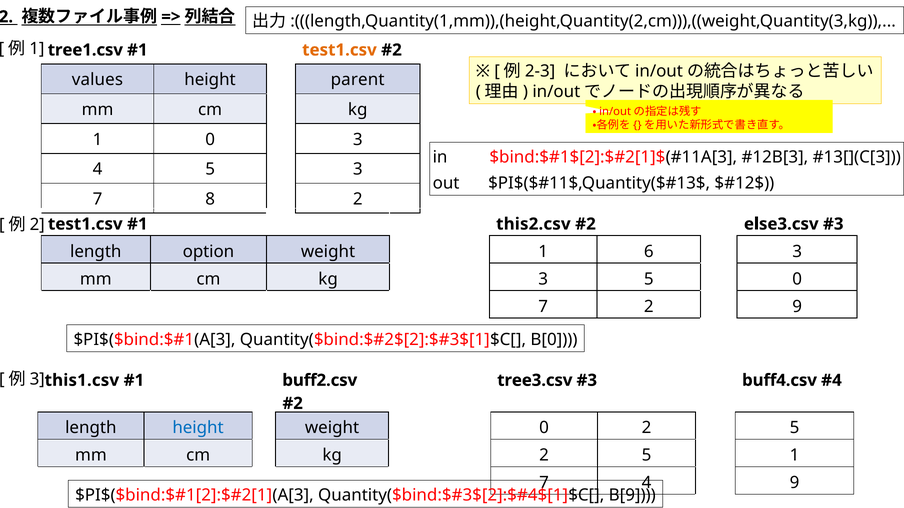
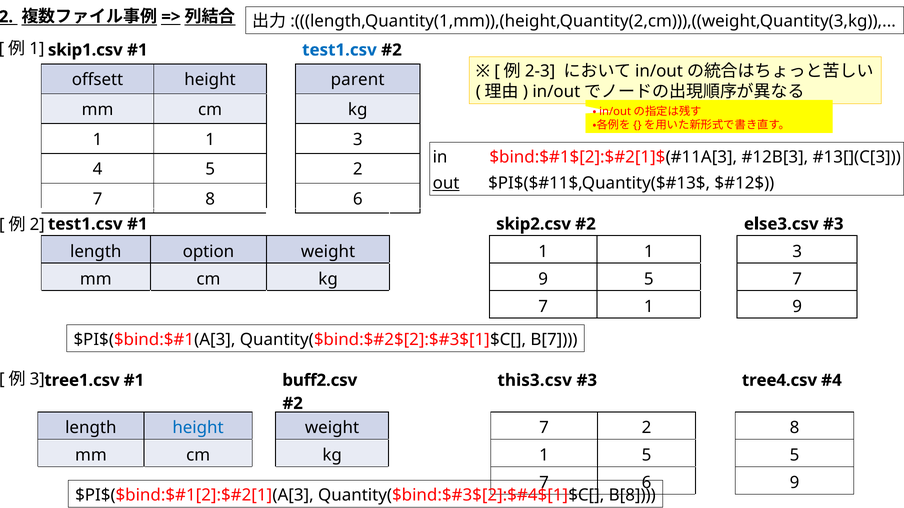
tree1.csv: tree1.csv -> skip1.csv
test1.csv at (339, 50) colour: orange -> blue
values: values -> offsett
0 at (210, 140): 0 -> 1
5 3: 3 -> 2
out underline: none -> present
8 2: 2 -> 6
this2.csv: this2.csv -> skip2.csv
weight 1 6: 6 -> 1
kg 3: 3 -> 9
0 at (797, 279): 0 -> 7
7 2: 2 -> 1
B[0: B[0 -> B[7
this1.csv: this1.csv -> tree1.csv
tree3.csv: tree3.csv -> this3.csv
buff4.csv: buff4.csv -> tree4.csv
weight 0: 0 -> 7
5 at (795, 428): 5 -> 8
2 at (544, 456): 2 -> 1
5 1: 1 -> 5
7 4: 4 -> 6
B[9: B[9 -> B[8
